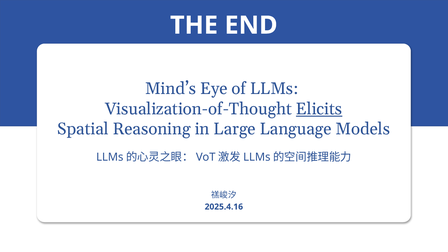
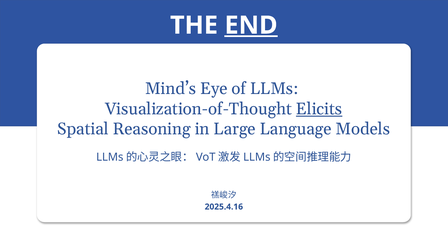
END underline: none -> present
